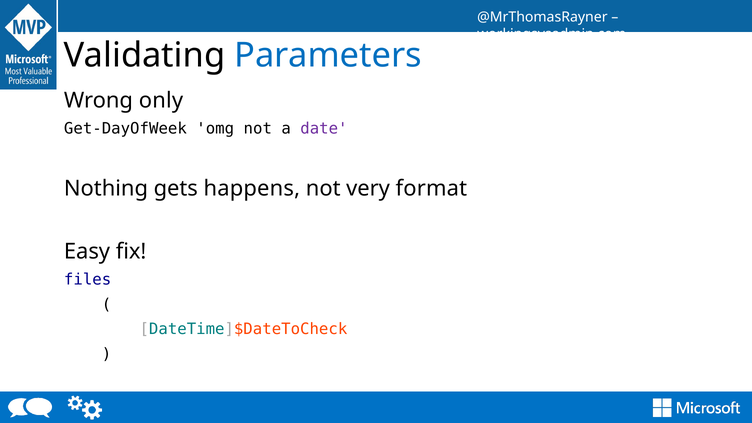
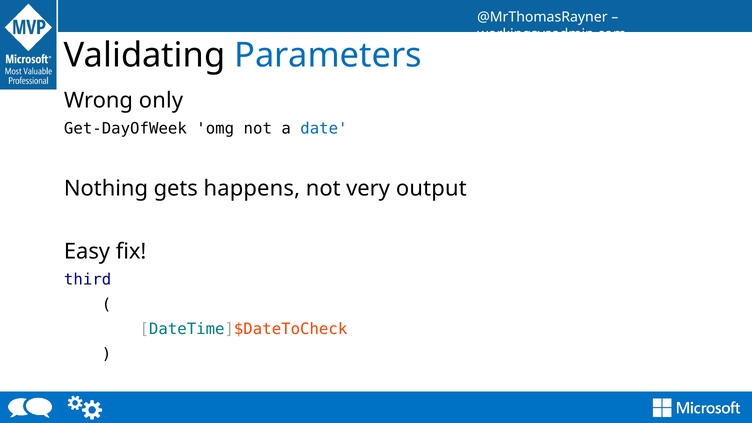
date colour: purple -> blue
format: format -> output
files: files -> third
